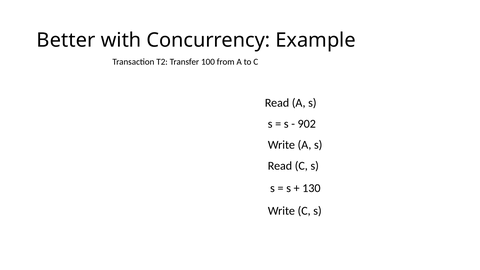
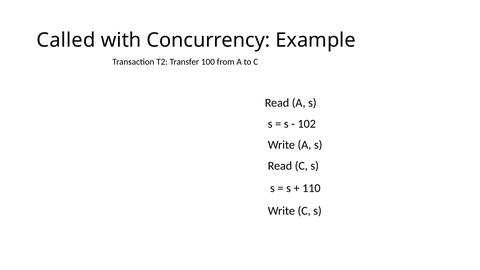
Better: Better -> Called
902: 902 -> 102
130: 130 -> 110
